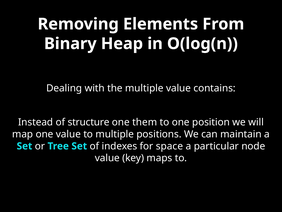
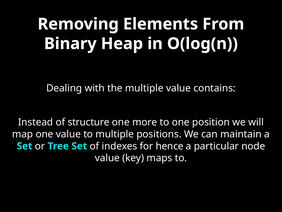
them: them -> more
space: space -> hence
